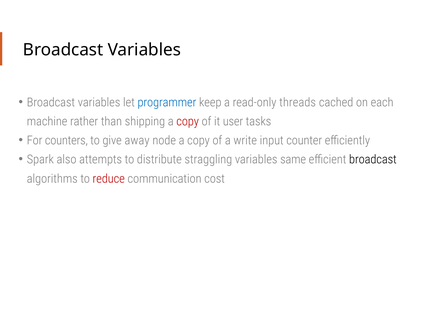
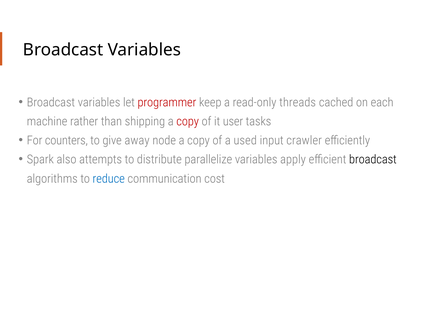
programmer colour: blue -> red
write: write -> used
counter: counter -> crawler
straggling: straggling -> parallelize
same: same -> apply
reduce colour: red -> blue
